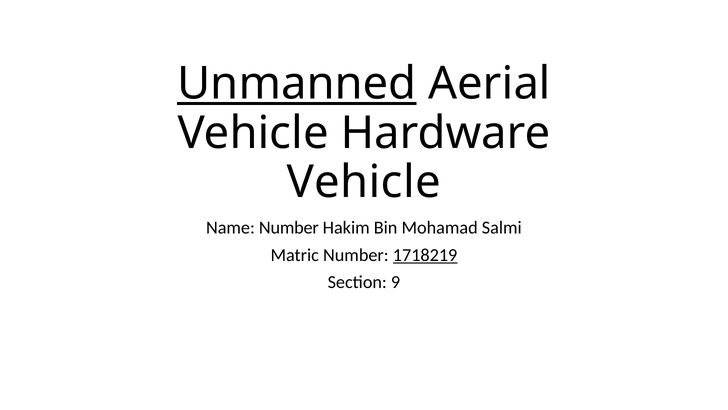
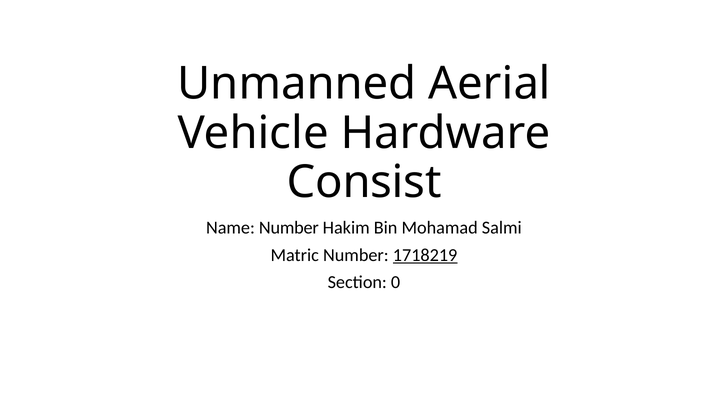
Unmanned underline: present -> none
Vehicle at (364, 182): Vehicle -> Consist
9: 9 -> 0
